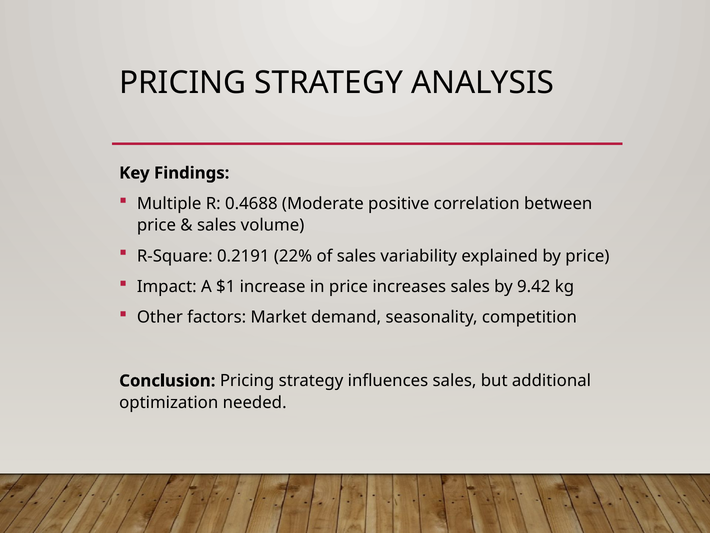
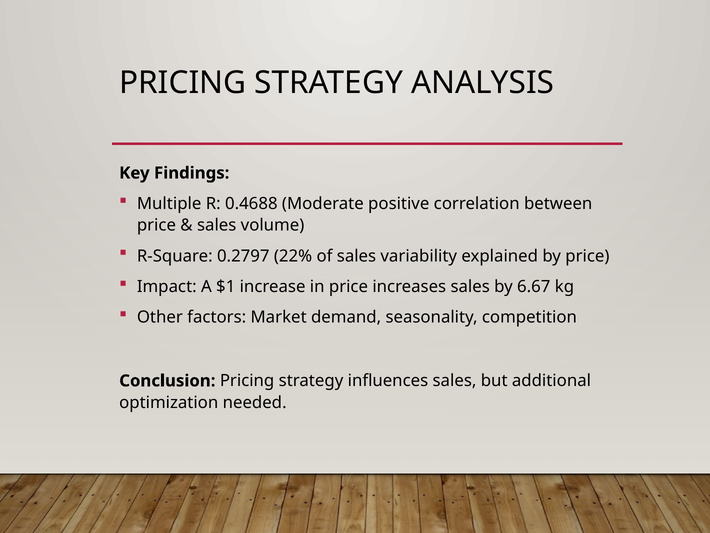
0.2191: 0.2191 -> 0.2797
9.42: 9.42 -> 6.67
